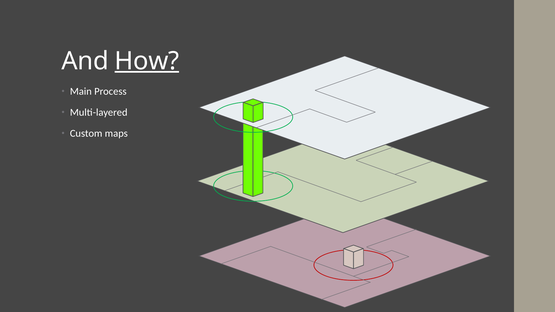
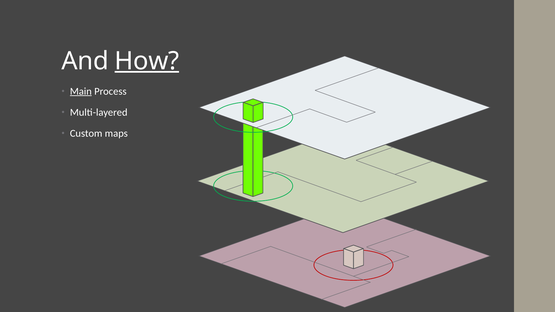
Main underline: none -> present
